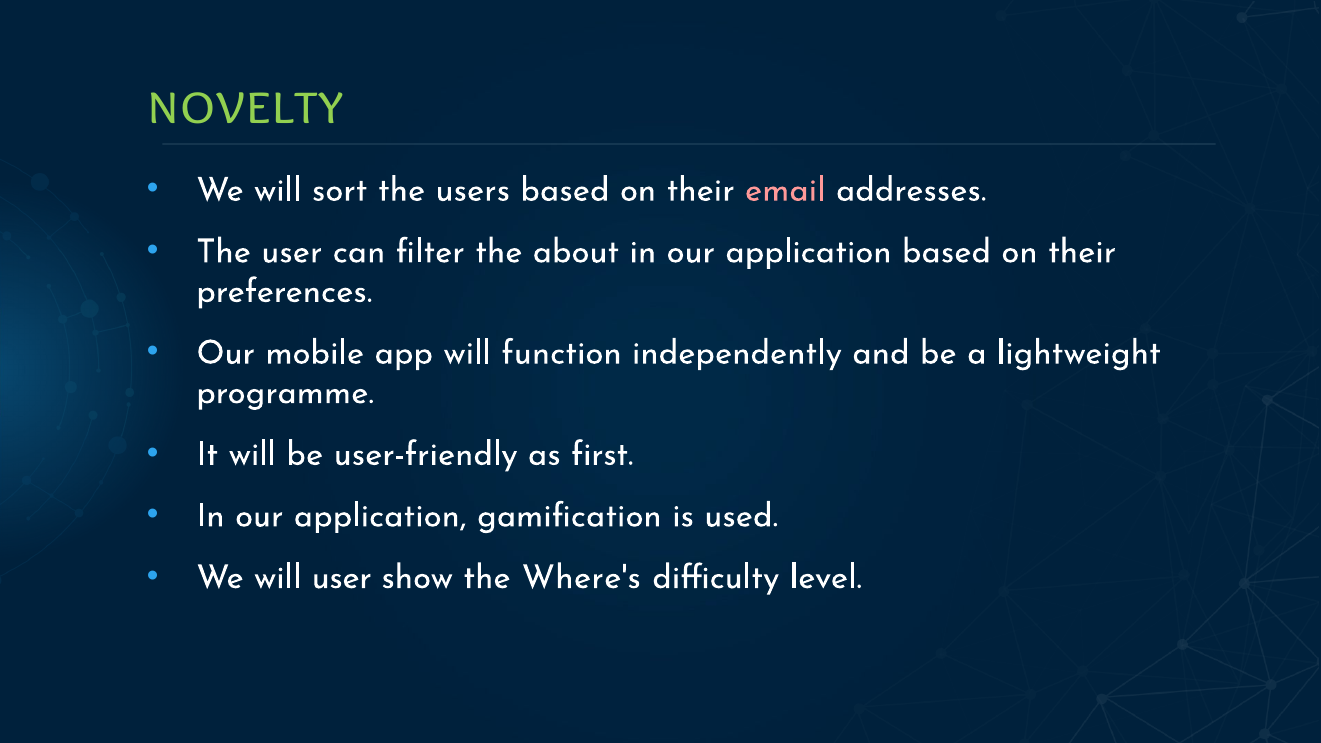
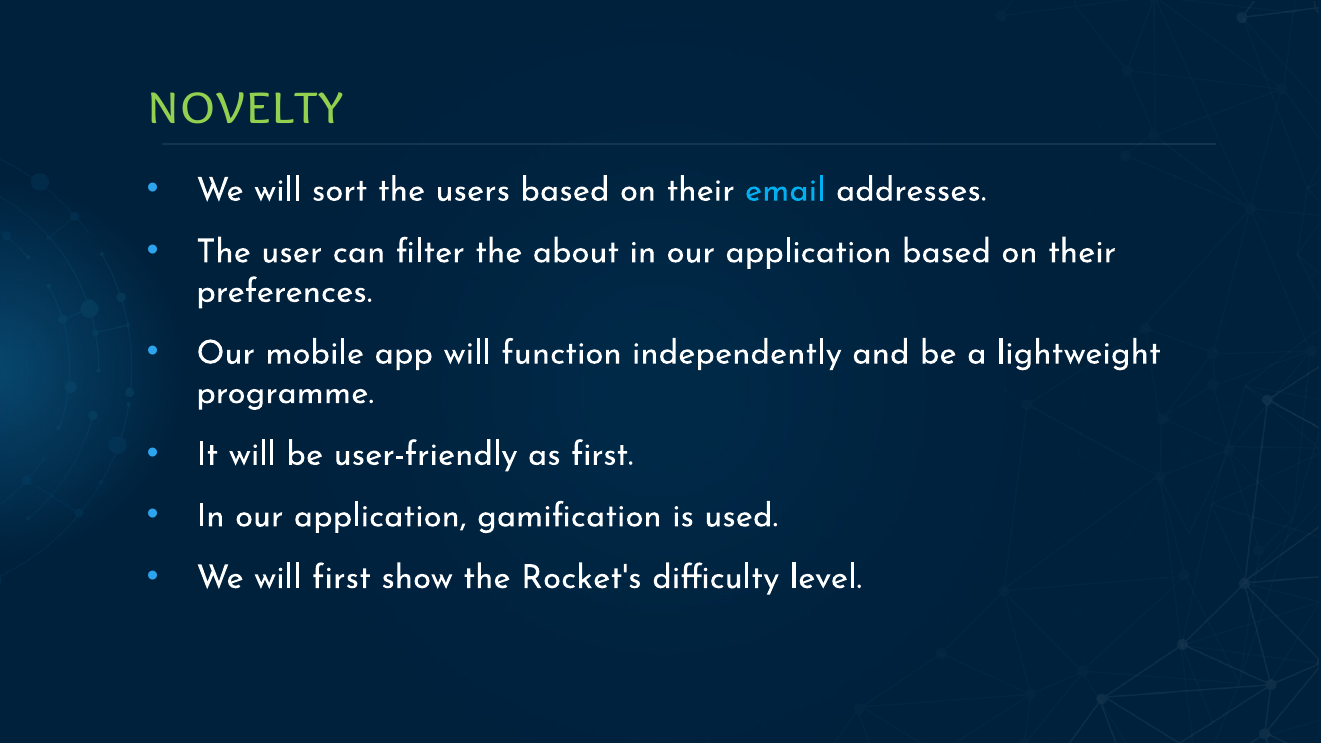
email colour: pink -> light blue
will user: user -> first
Where's: Where's -> Rocket's
